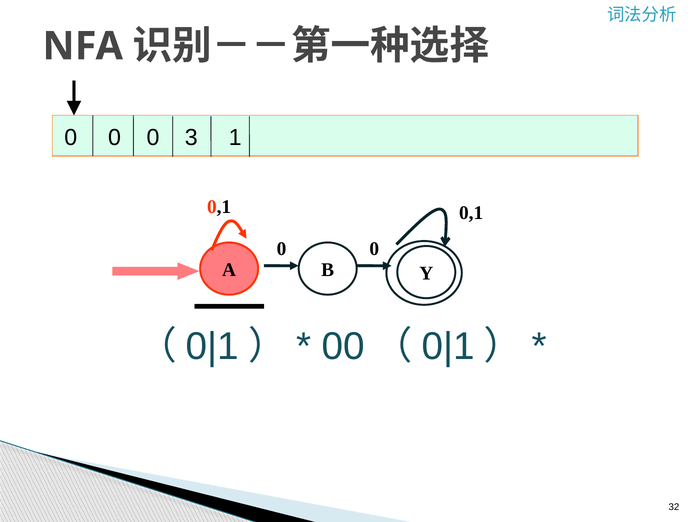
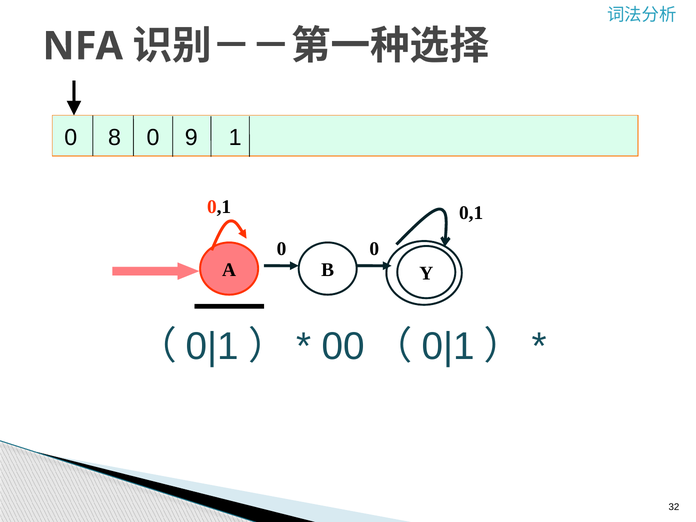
0 at (115, 137): 0 -> 8
3: 3 -> 9
